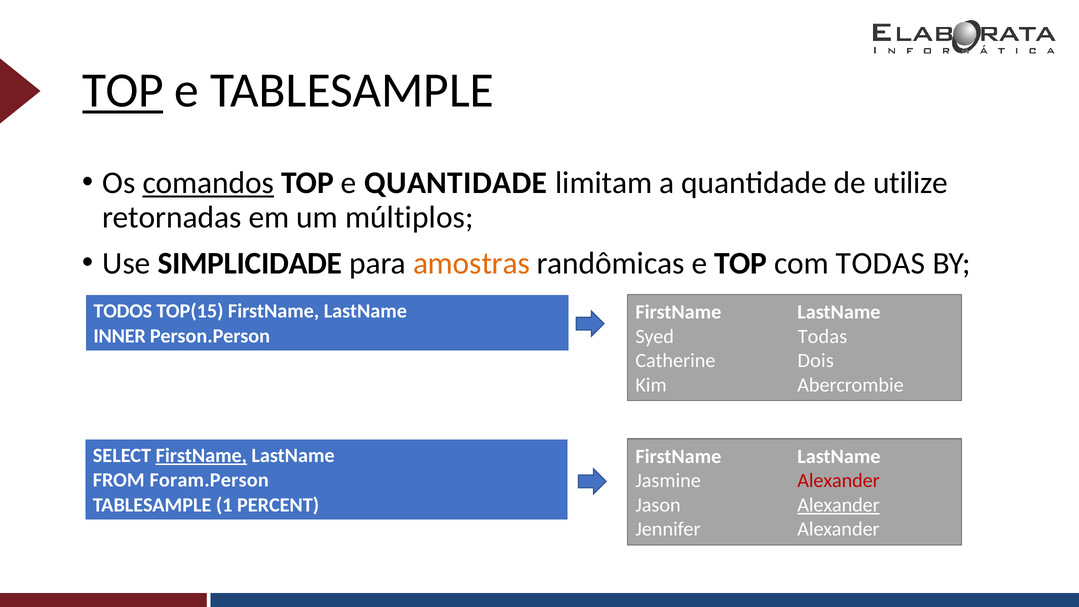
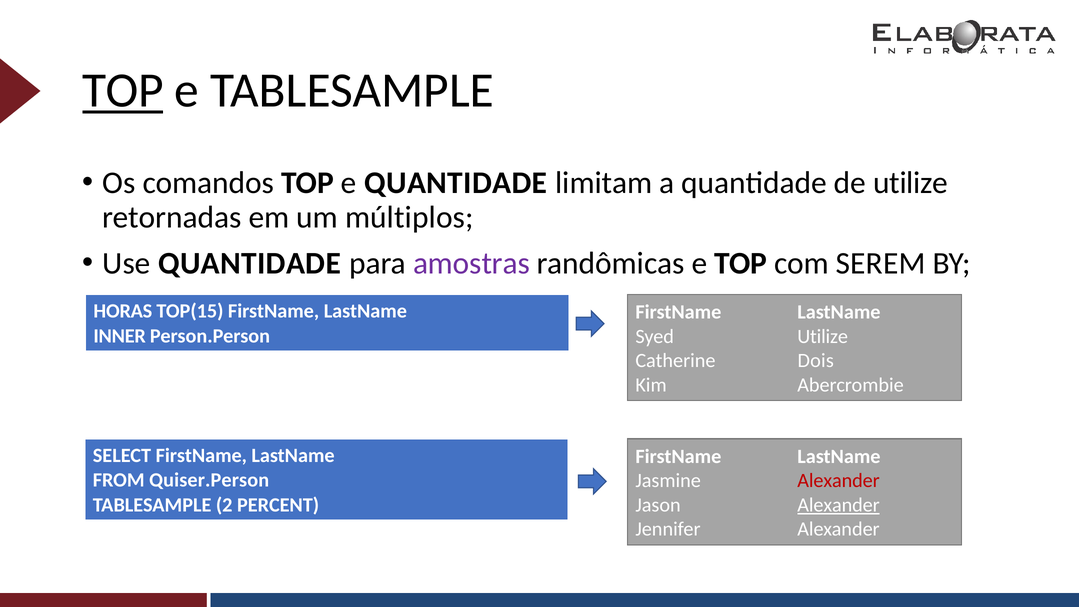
comandos underline: present -> none
Use SIMPLICIDADE: SIMPLICIDADE -> QUANTIDADE
amostras colour: orange -> purple
com TODAS: TODAS -> SEREM
TODOS: TODOS -> HORAS
Syed Todas: Todas -> Utilize
FirstName at (201, 455) underline: present -> none
Foram.Person: Foram.Person -> Quiser.Person
1: 1 -> 2
